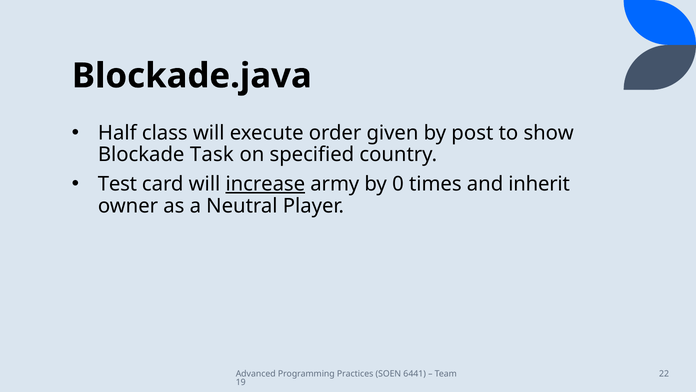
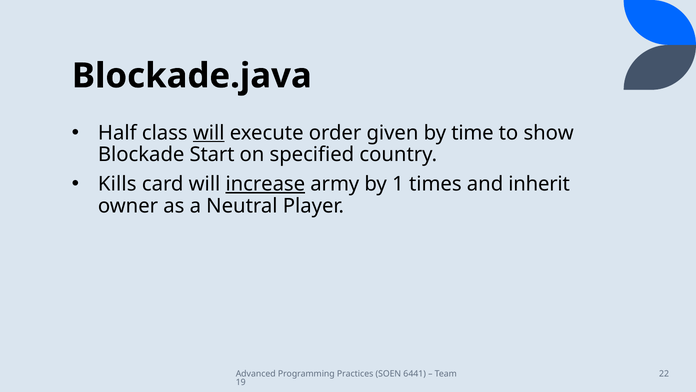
will at (209, 133) underline: none -> present
post: post -> time
Task: Task -> Start
Test: Test -> Kills
0: 0 -> 1
